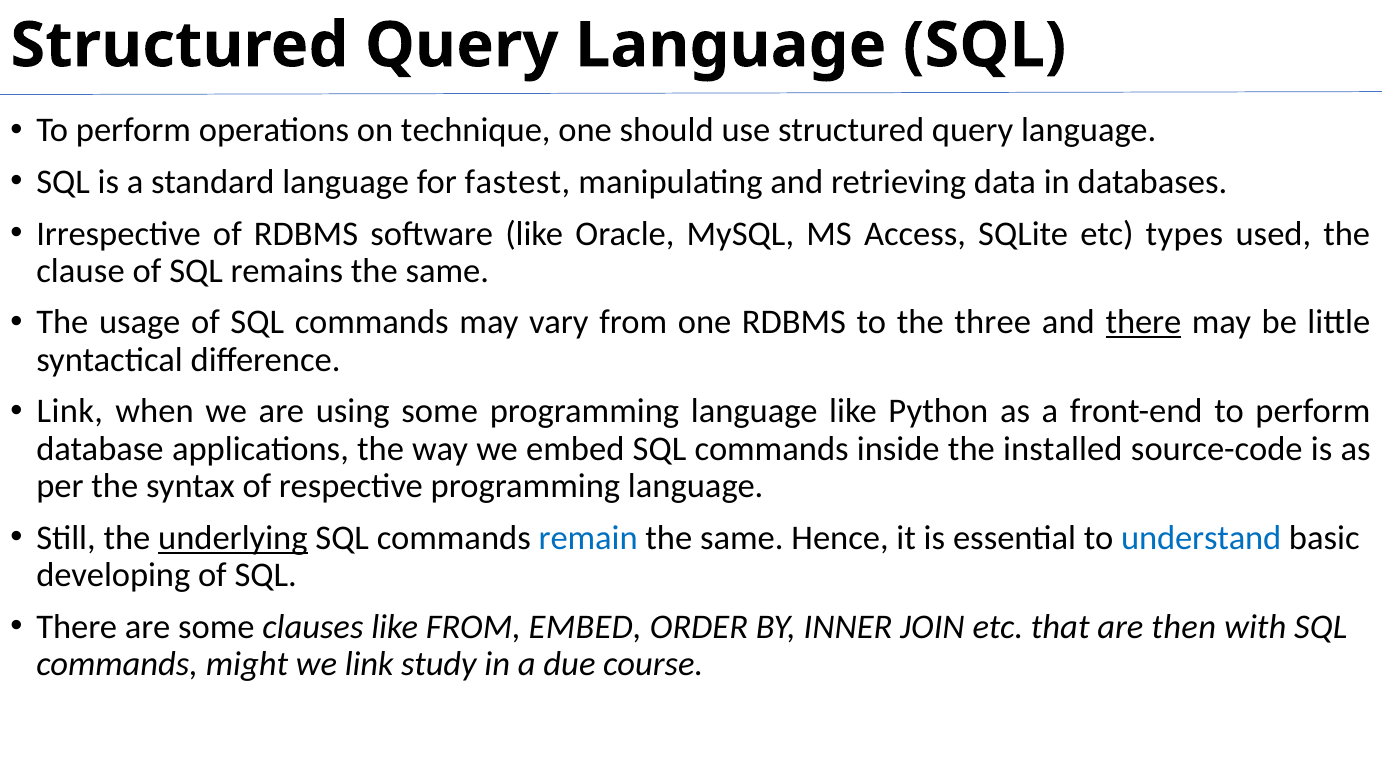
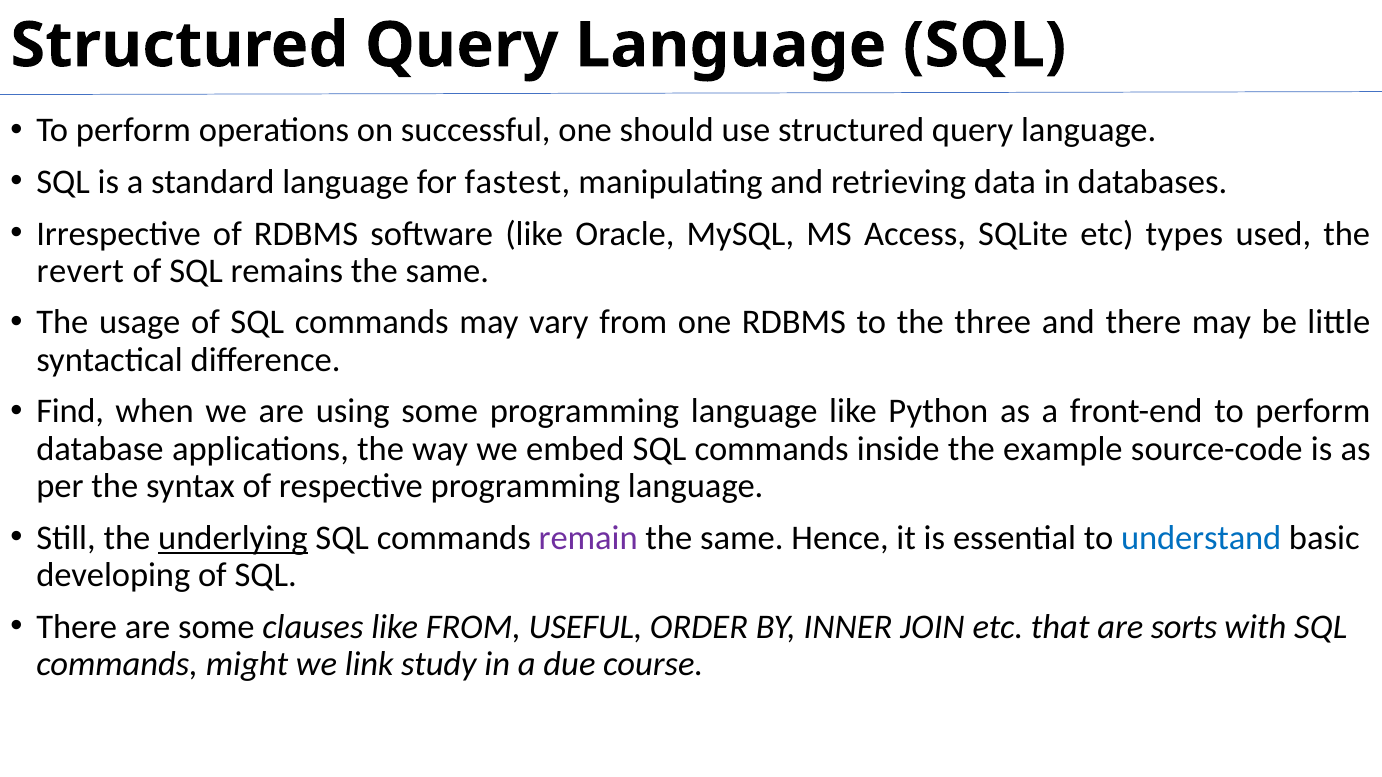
technique: technique -> successful
clause: clause -> revert
there at (1143, 323) underline: present -> none
Link at (70, 412): Link -> Find
installed: installed -> example
remain colour: blue -> purple
FROM EMBED: EMBED -> USEFUL
then: then -> sorts
